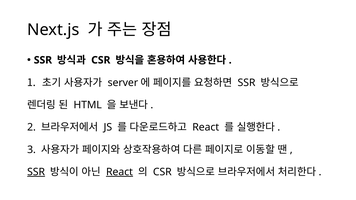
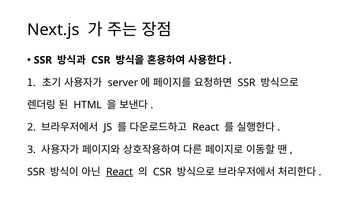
SSR at (36, 172) underline: present -> none
